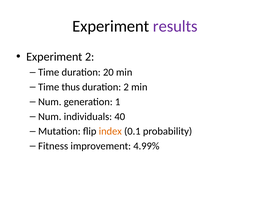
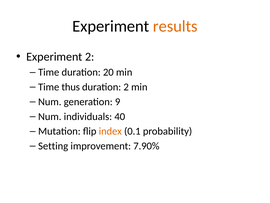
results colour: purple -> orange
1: 1 -> 9
Fitness: Fitness -> Setting
4.99%: 4.99% -> 7.90%
